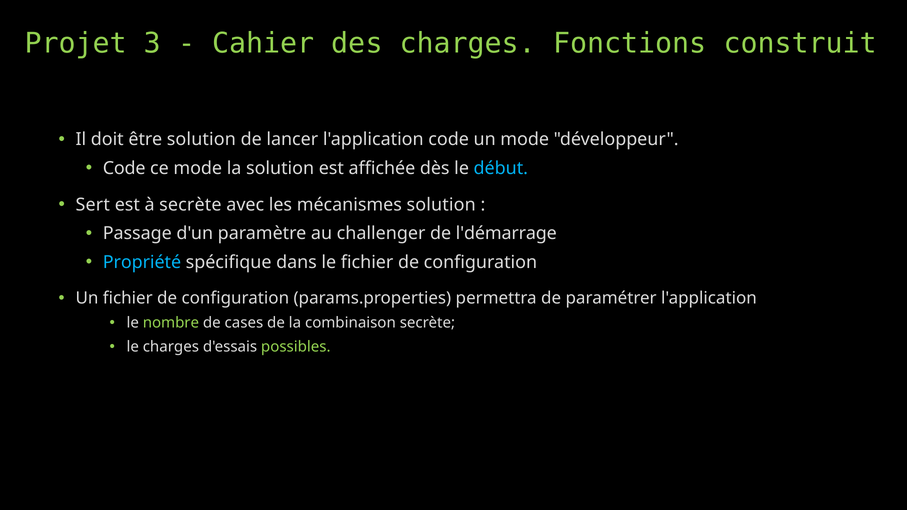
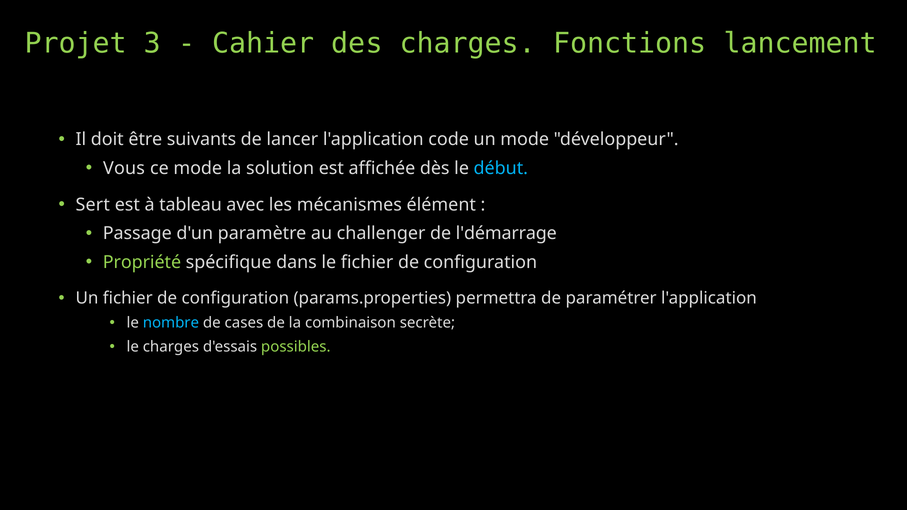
construit: construit -> lancement
être solution: solution -> suivants
Code at (124, 168): Code -> Vous
à secrète: secrète -> tableau
mécanismes solution: solution -> élément
Propriété colour: light blue -> light green
nombre colour: light green -> light blue
